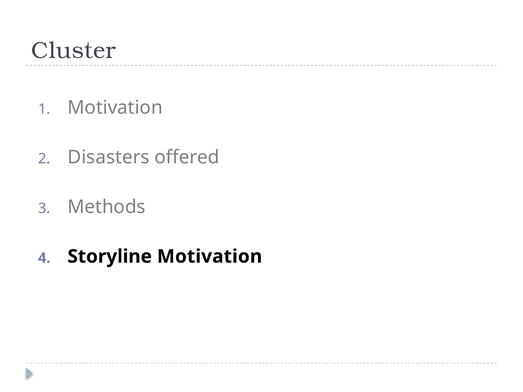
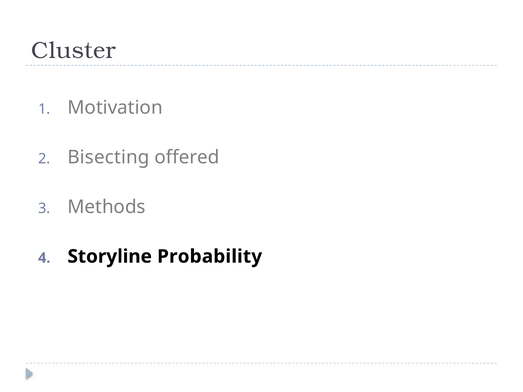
Disasters: Disasters -> Bisecting
Storyline Motivation: Motivation -> Probability
